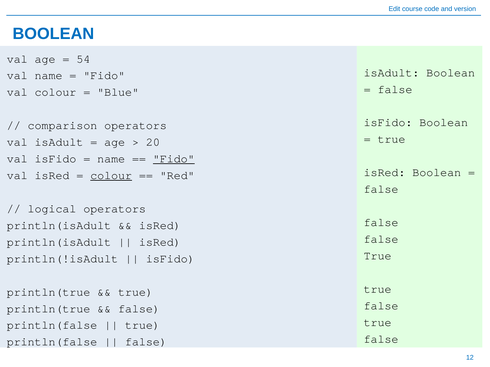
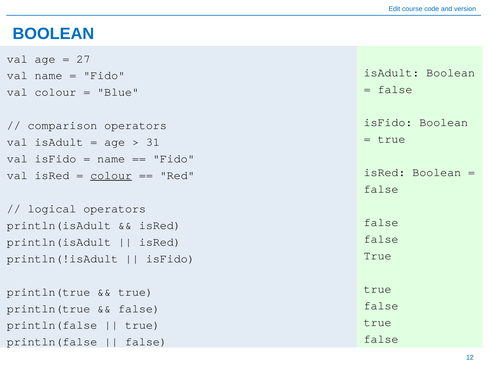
54: 54 -> 27
20: 20 -> 31
Fido at (174, 159) underline: present -> none
